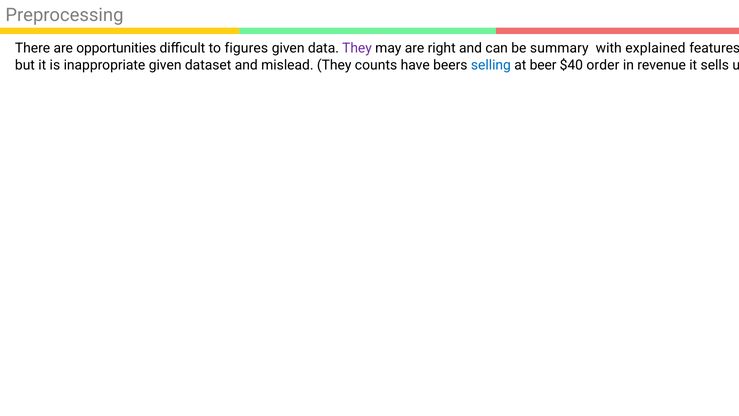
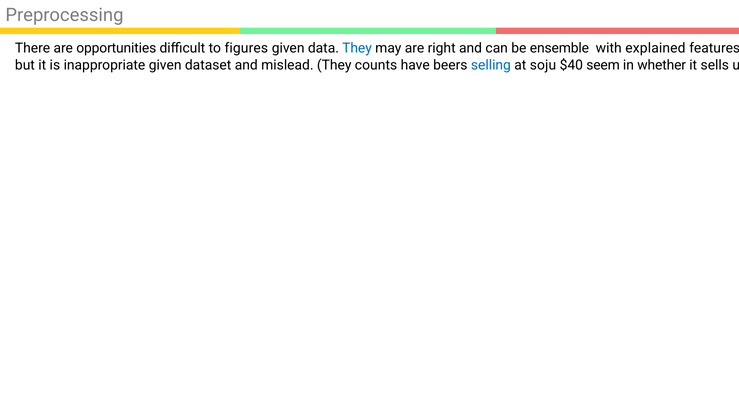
They at (357, 48) colour: purple -> blue
summary: summary -> ensemble
beer: beer -> soju
order: order -> seem
revenue: revenue -> whether
